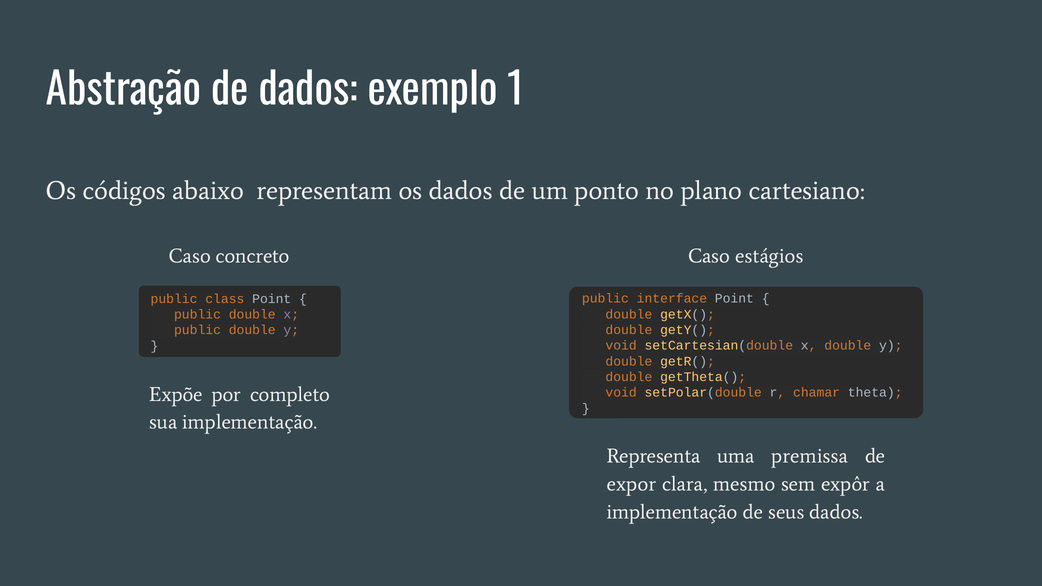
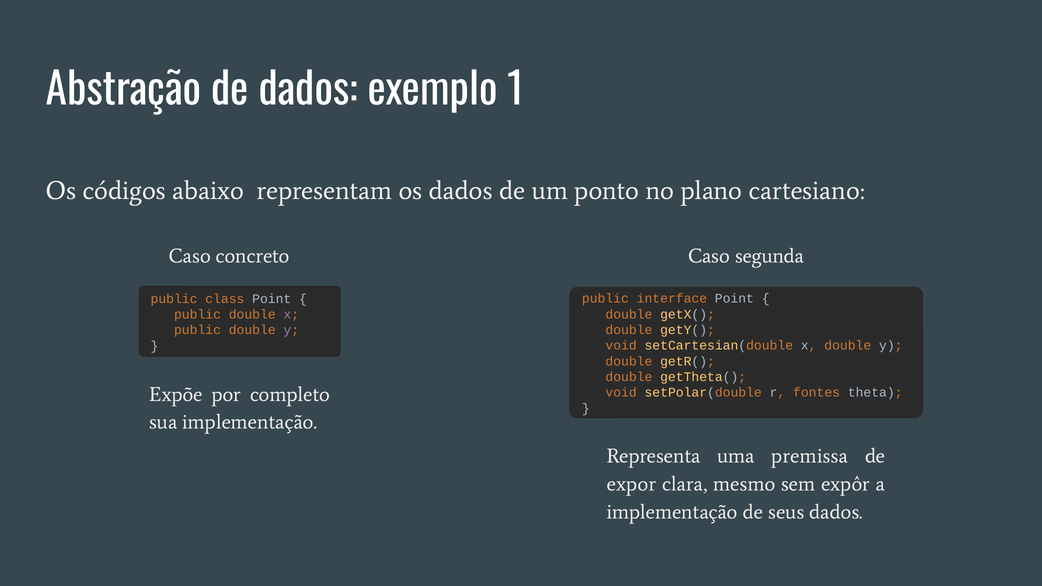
estágios: estágios -> segunda
chamar: chamar -> fontes
